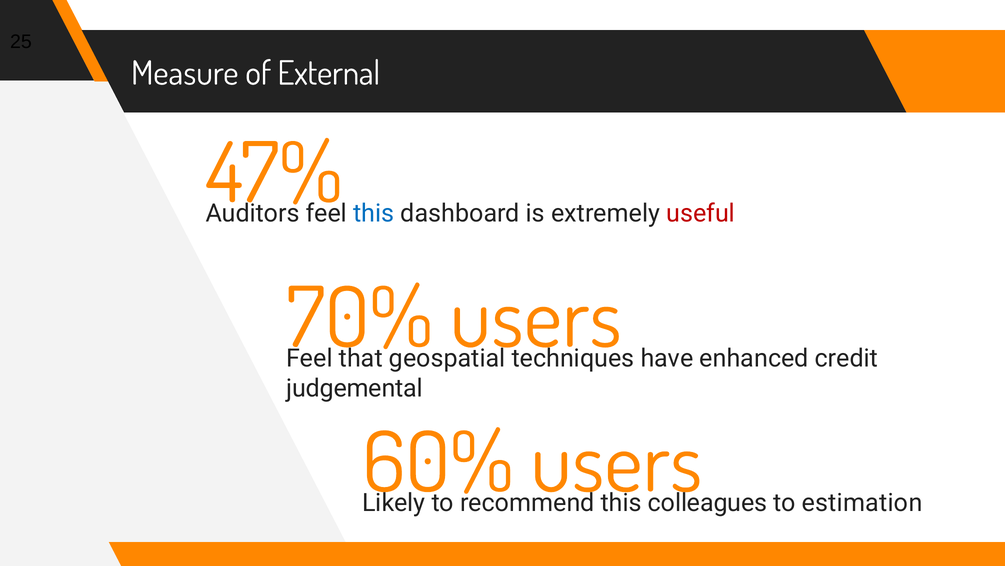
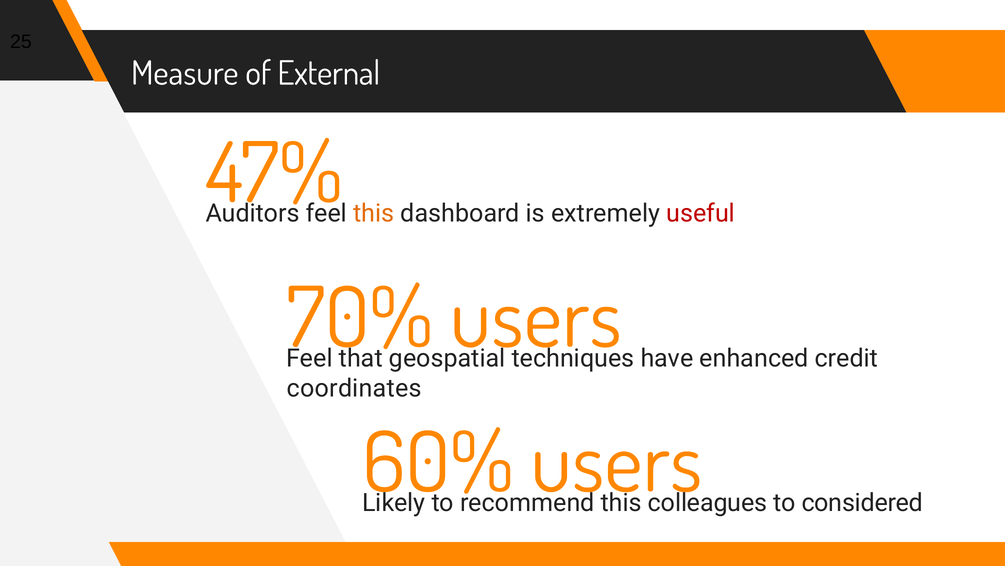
this at (374, 213) colour: blue -> orange
judgemental: judgemental -> coordinates
estimation: estimation -> considered
